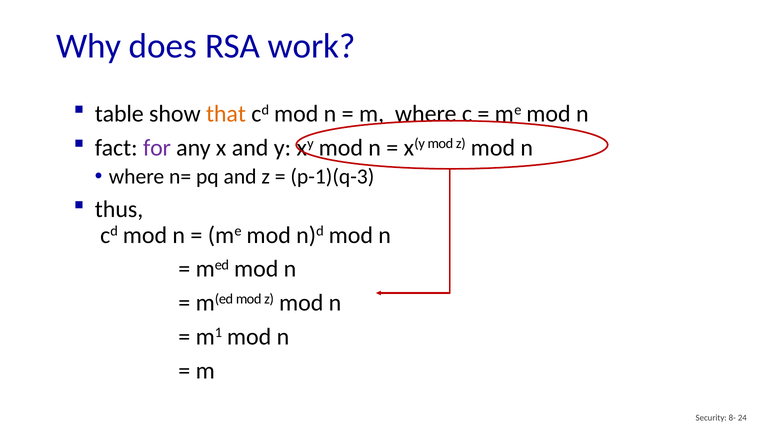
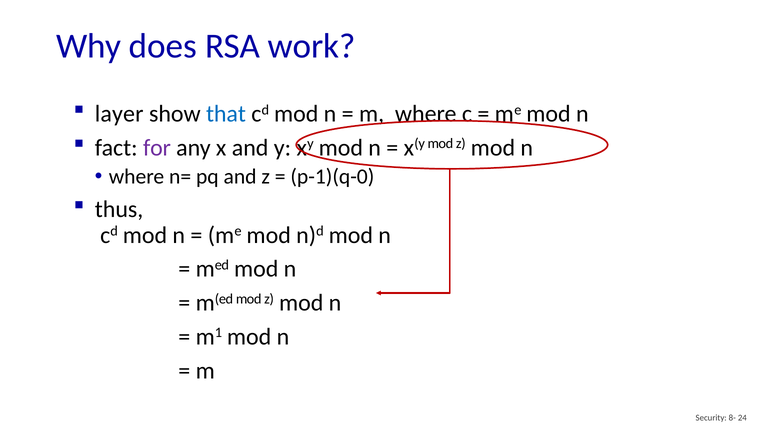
table: table -> layer
that colour: orange -> blue
p-1)(q-3: p-1)(q-3 -> p-1)(q-0
